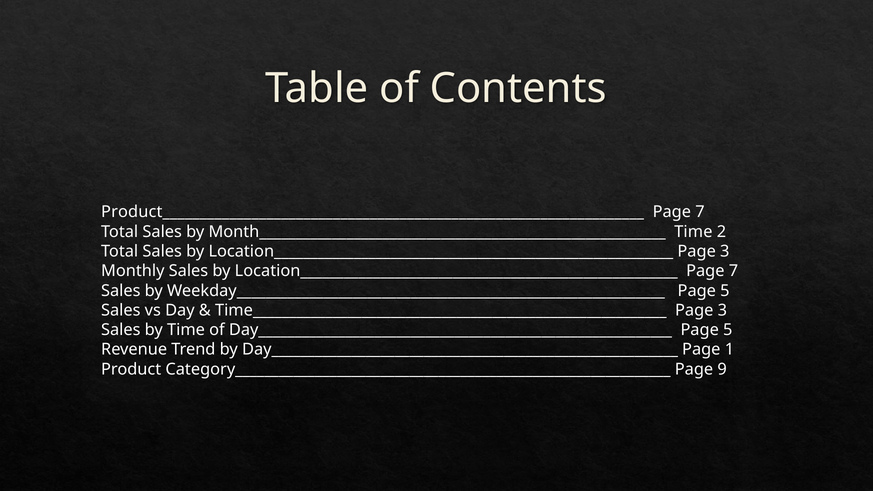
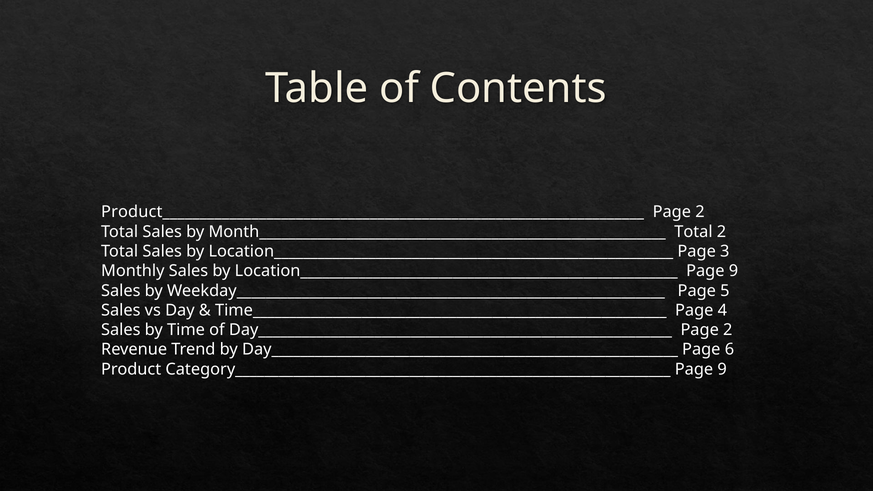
7 at (700, 212): 7 -> 2
Month________________________________________________________ Time: Time -> Total
Location____________________________________________________ Page 7: 7 -> 9
Time_________________________________________________________ Page 3: 3 -> 4
Day_________________________________________________________ Page 5: 5 -> 2
1: 1 -> 6
